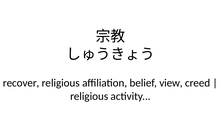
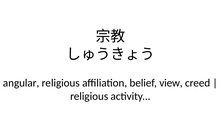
recover: recover -> angular
